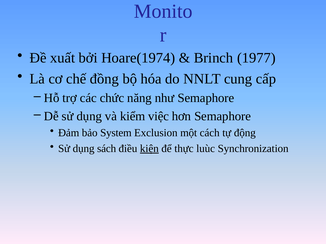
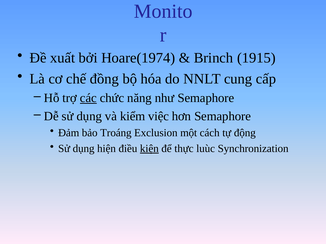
1977: 1977 -> 1915
các underline: none -> present
System: System -> Troáng
sách: sách -> hiện
